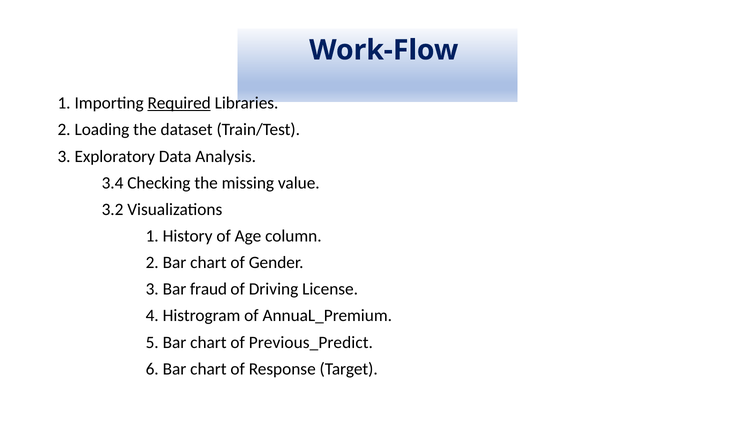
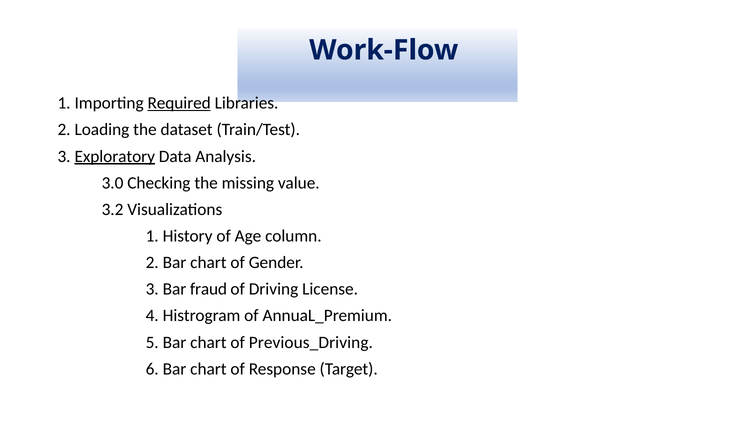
Exploratory underline: none -> present
3.4: 3.4 -> 3.0
Previous_Predict: Previous_Predict -> Previous_Driving
